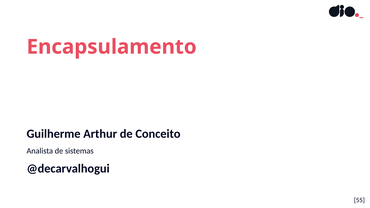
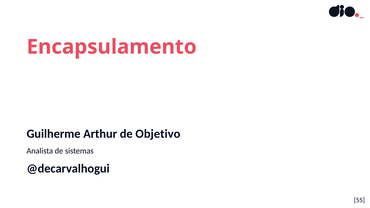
Conceito: Conceito -> Objetivo
